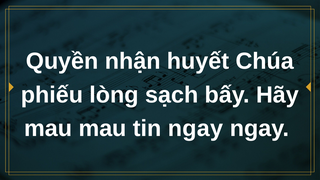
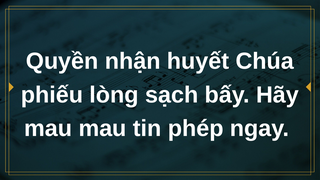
tin ngay: ngay -> phép
